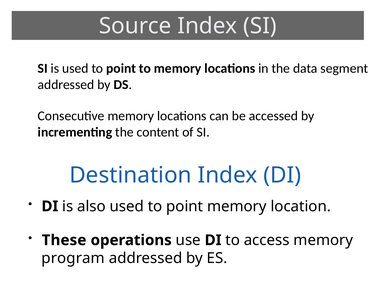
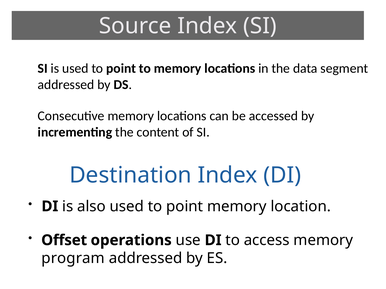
These: These -> Offset
